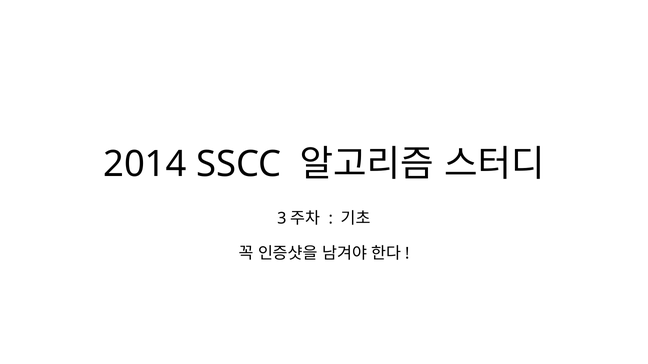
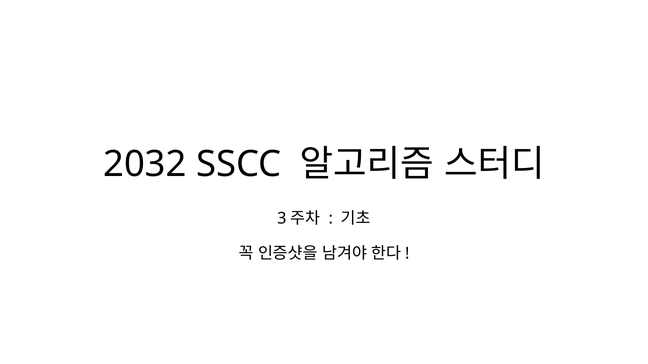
2014: 2014 -> 2032
